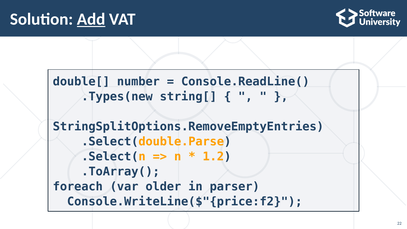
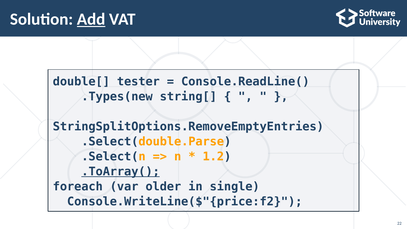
number: number -> tester
.ToArray( underline: none -> present
parser: parser -> single
